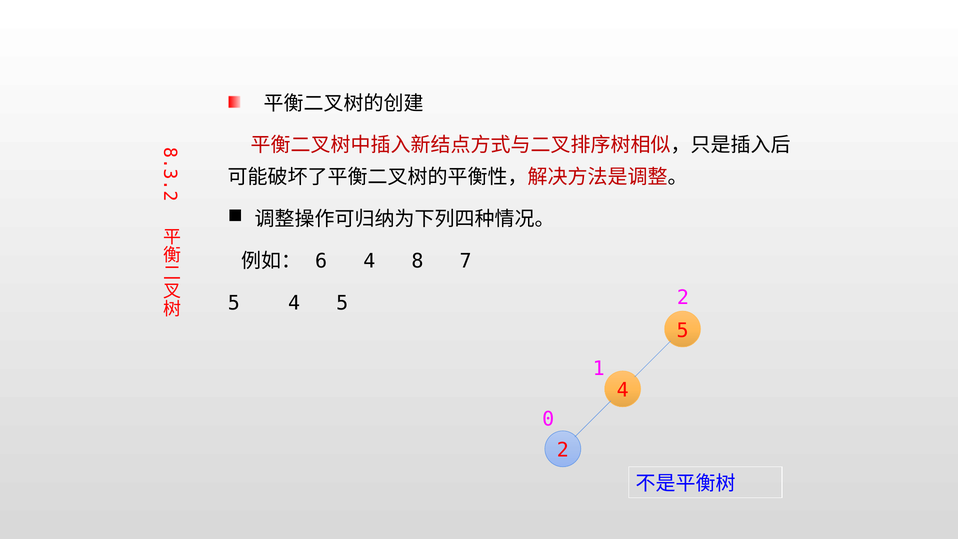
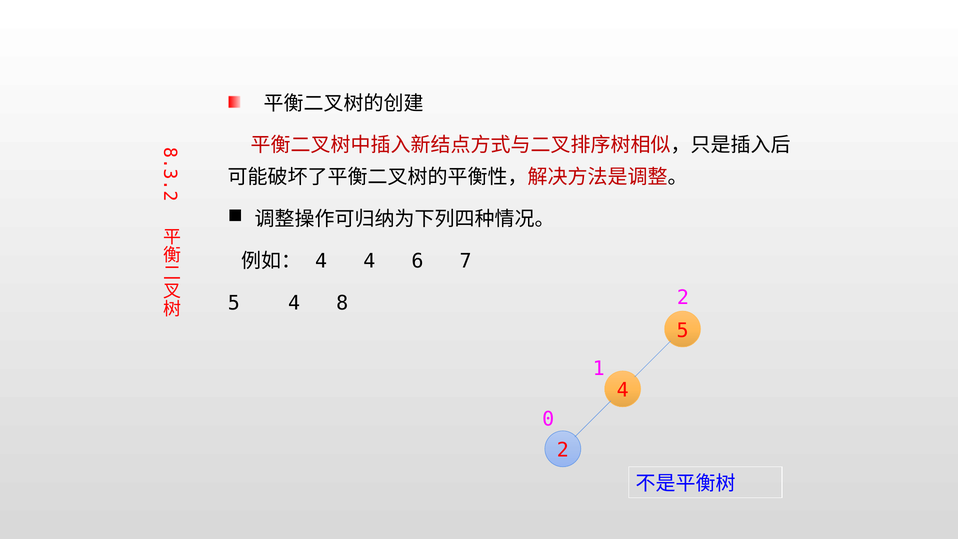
6 at (321, 261): 6 -> 4
4 8: 8 -> 6
4 5: 5 -> 8
